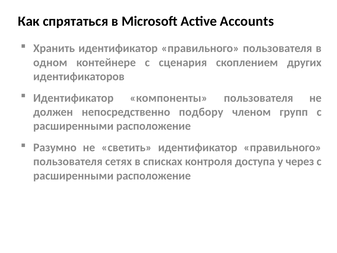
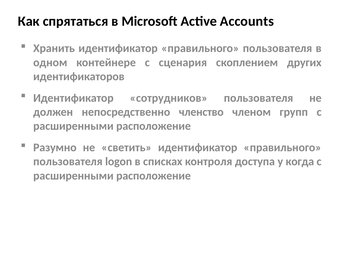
компоненты: компоненты -> сотрудников
подбору: подбору -> членство
сетях: сетях -> logon
через: через -> когда
